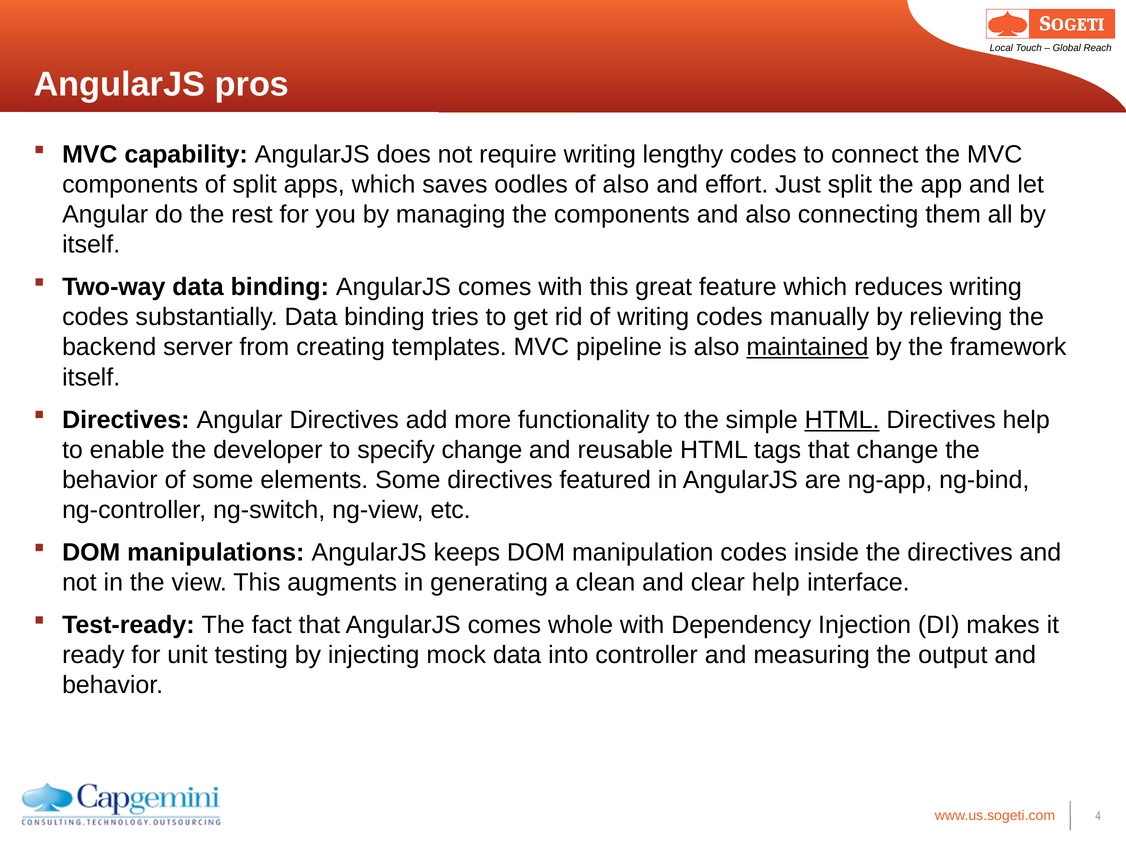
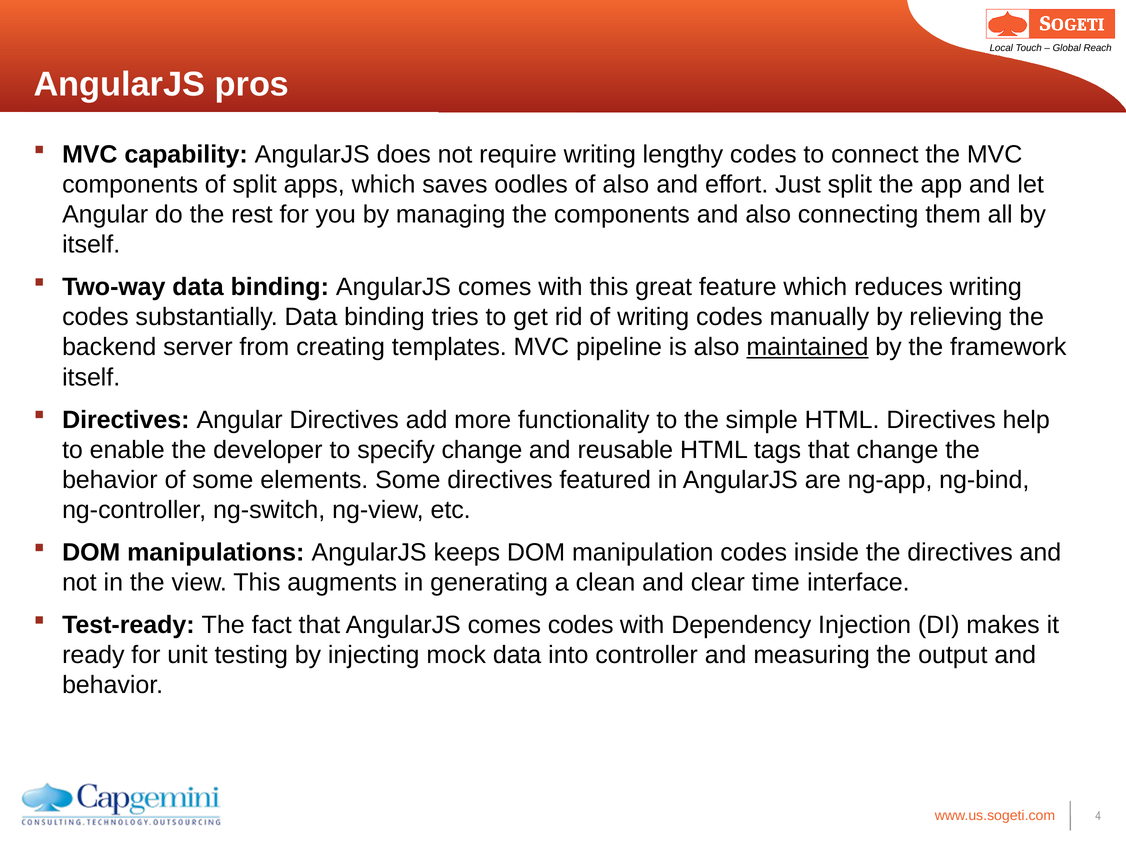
HTML at (842, 420) underline: present -> none
clear help: help -> time
comes whole: whole -> codes
